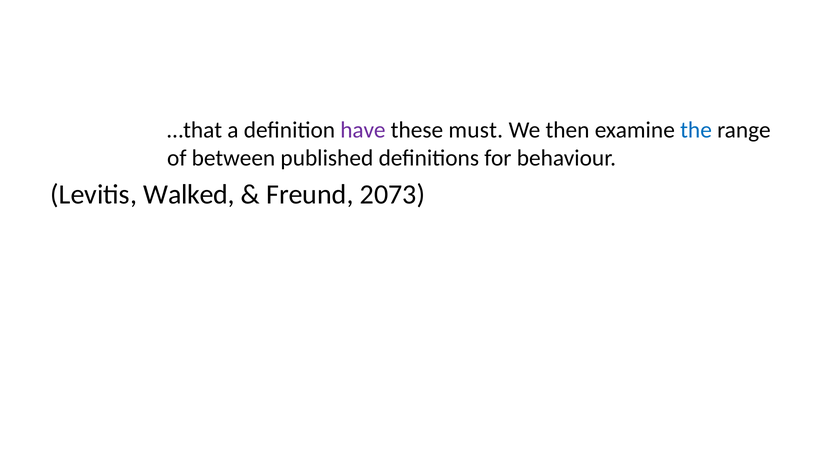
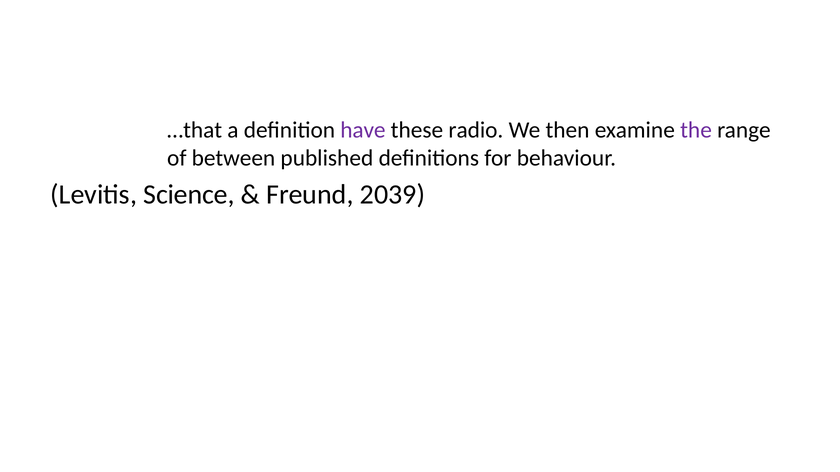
must: must -> radio
the colour: blue -> purple
Walked: Walked -> Science
2073: 2073 -> 2039
